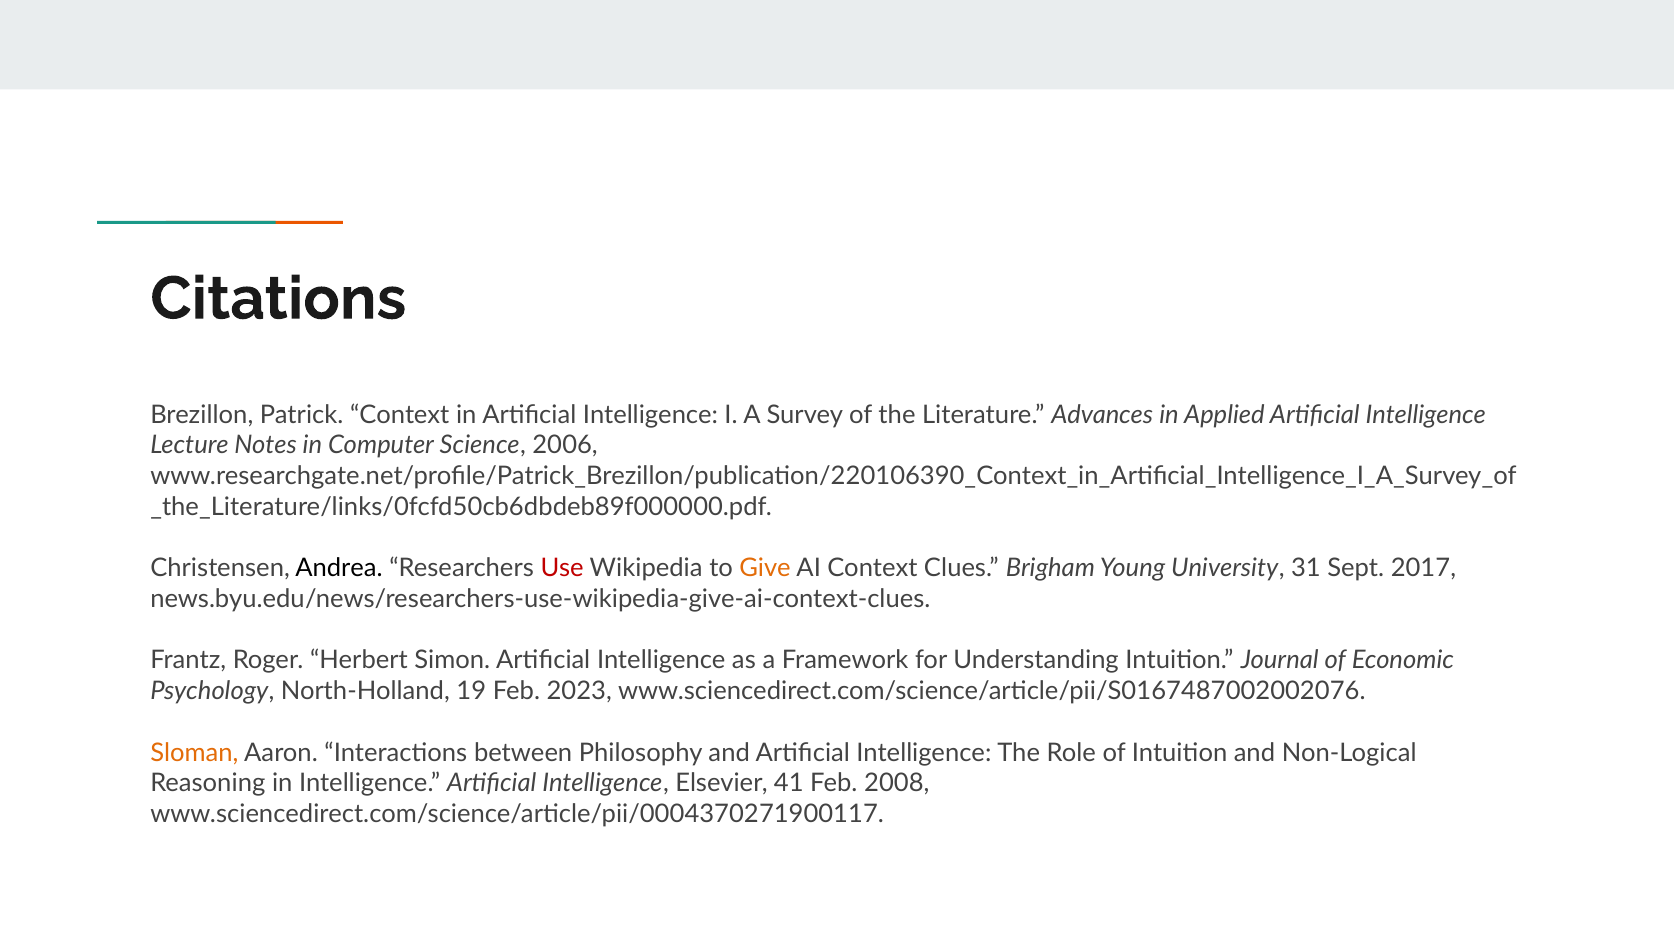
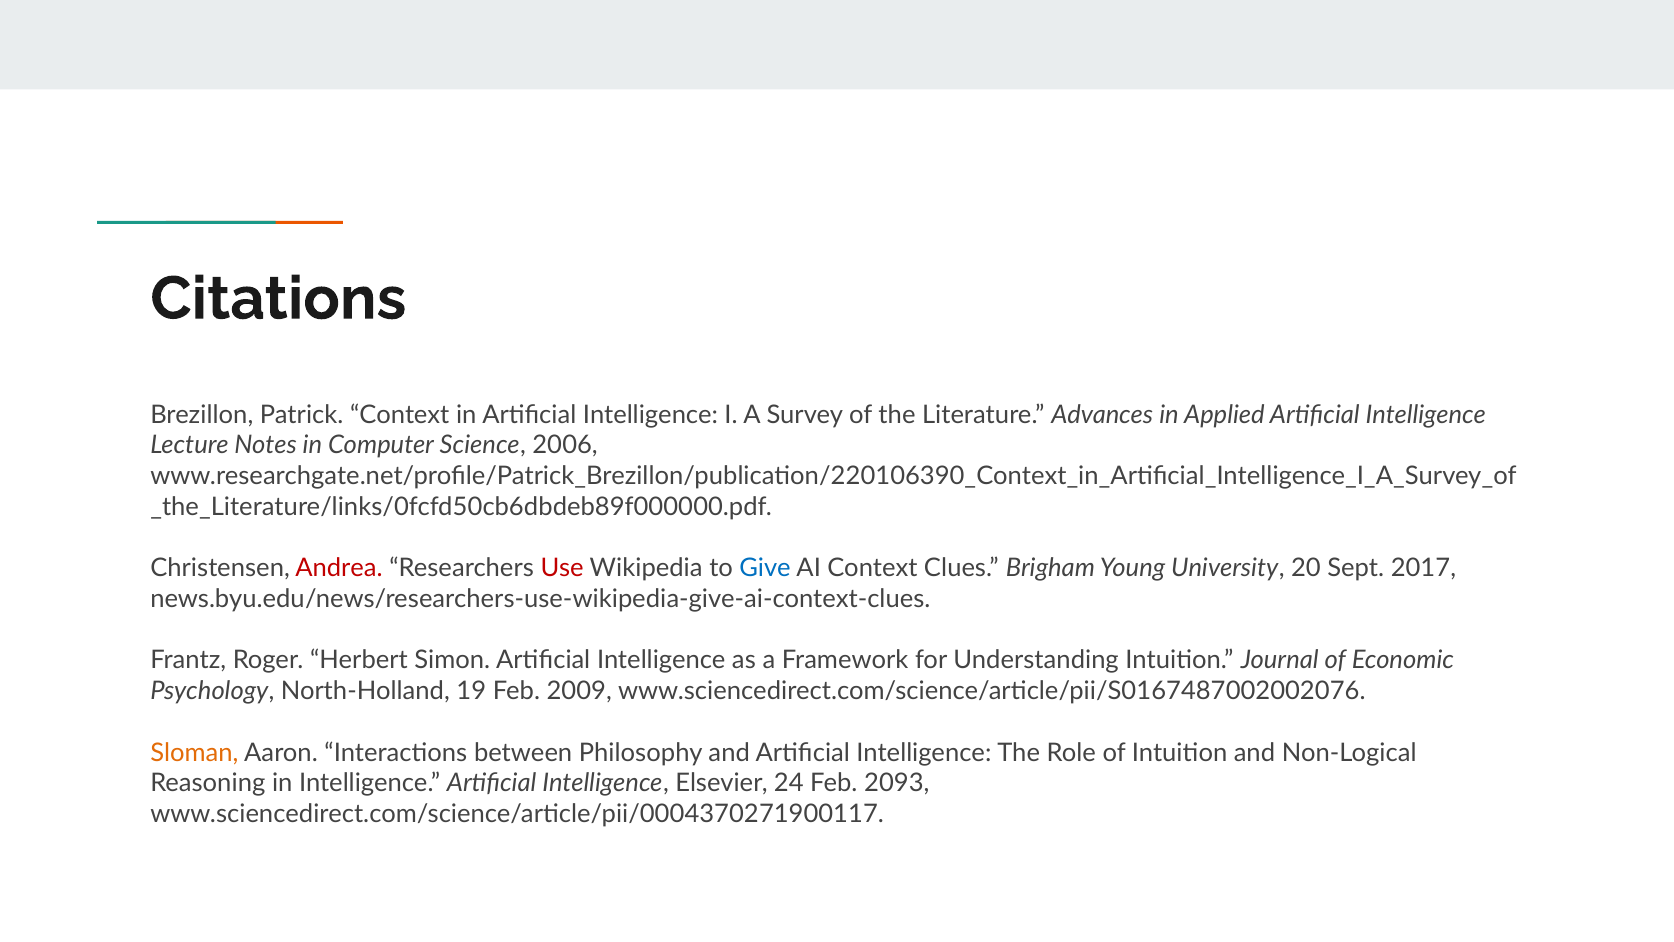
Andrea colour: black -> red
Give colour: orange -> blue
31: 31 -> 20
2023: 2023 -> 2009
41: 41 -> 24
2008: 2008 -> 2093
